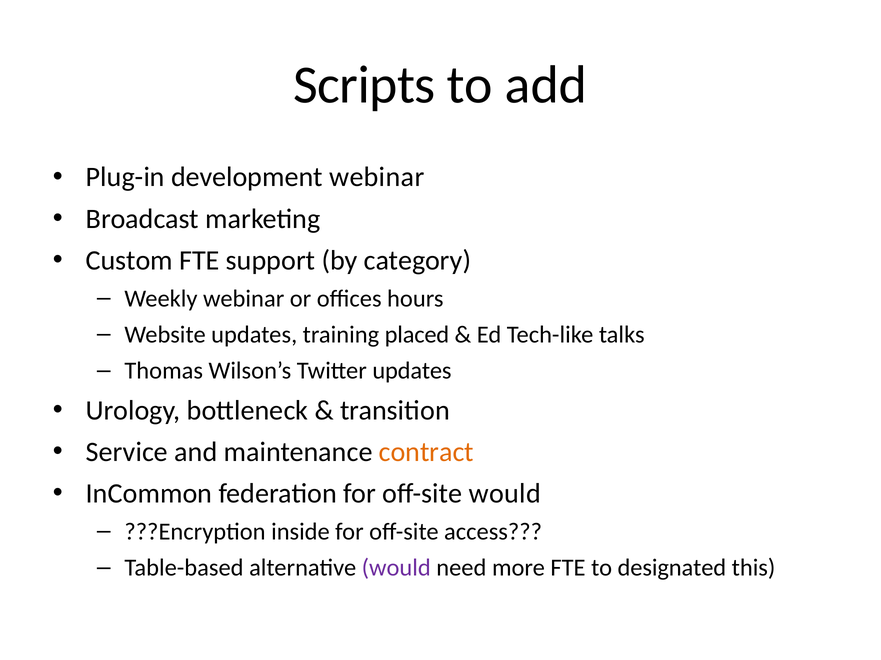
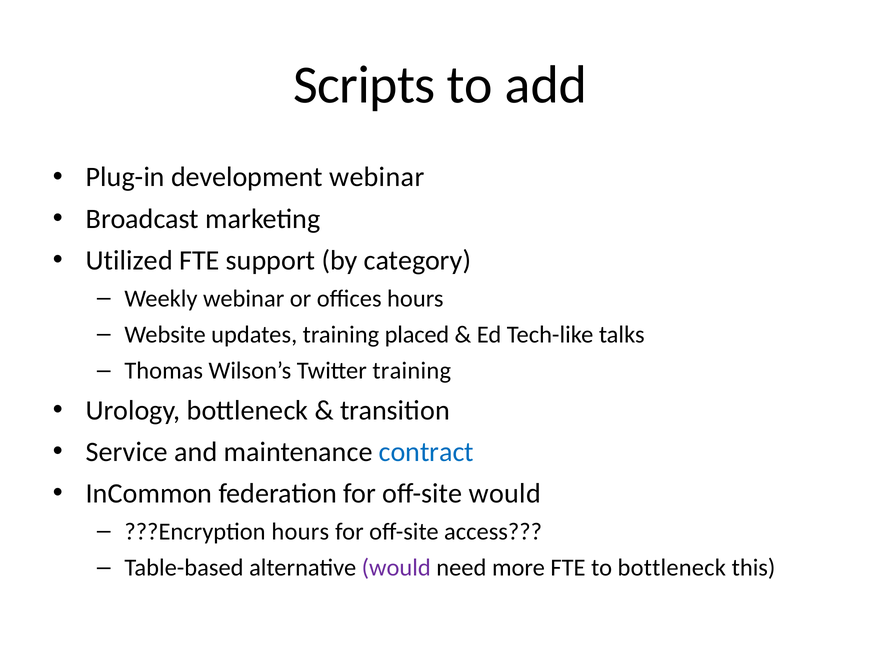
Custom: Custom -> Utilized
Twitter updates: updates -> training
contract colour: orange -> blue
???Encryption inside: inside -> hours
to designated: designated -> bottleneck
